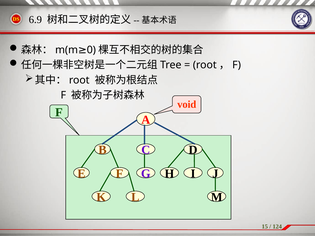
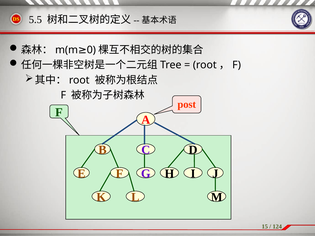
6.9: 6.9 -> 5.5
void: void -> post
